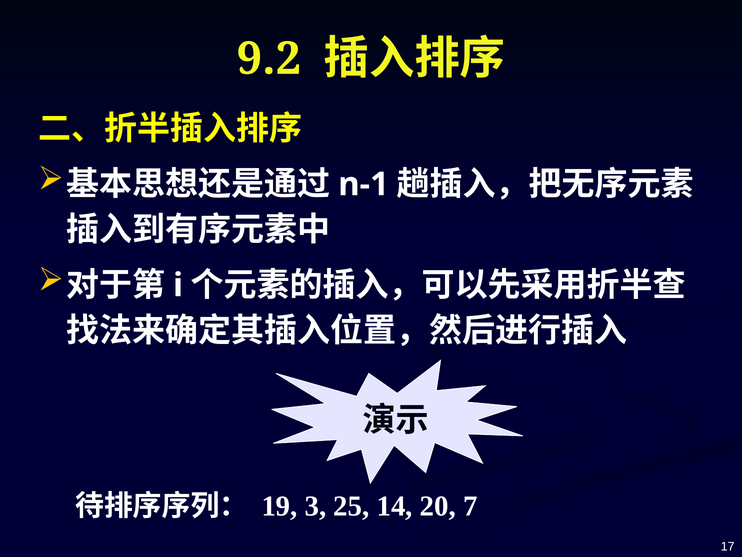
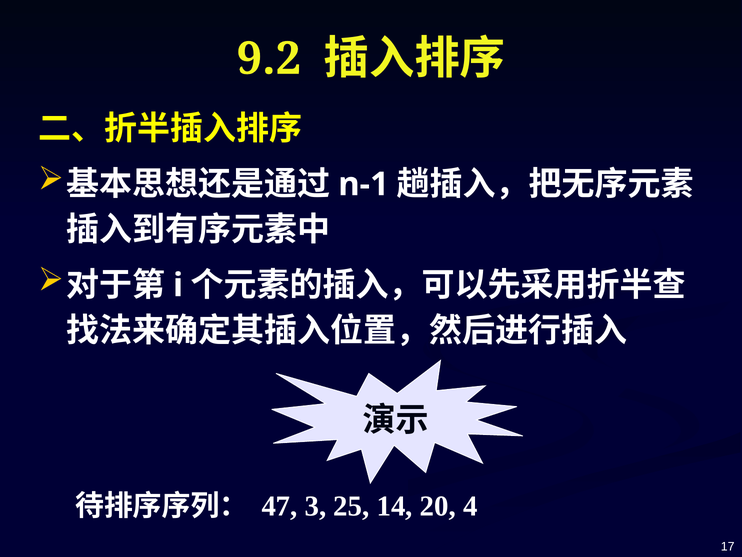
19: 19 -> 47
7: 7 -> 4
